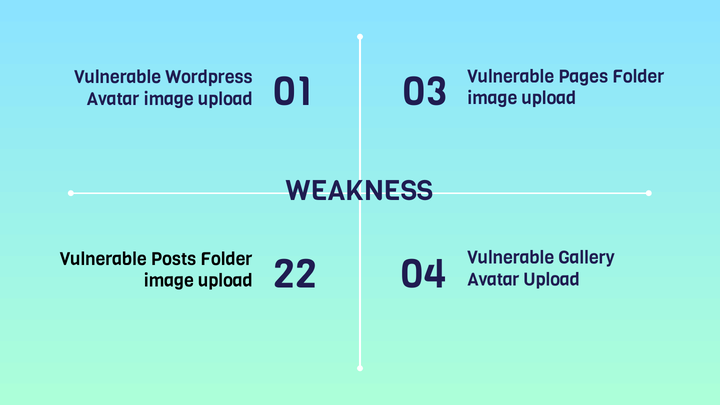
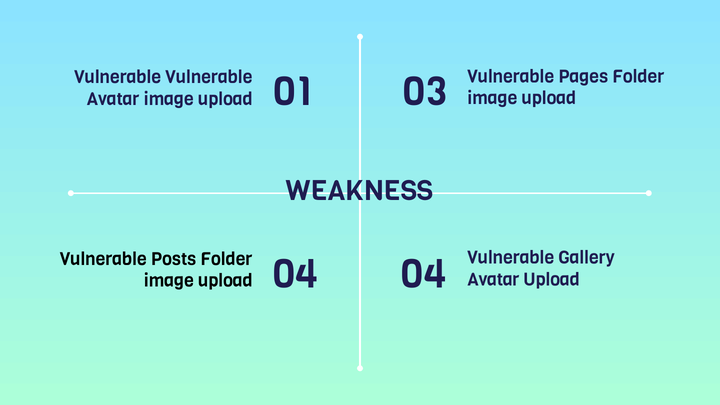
Vulnerable Wordpress: Wordpress -> Vulnerable
upload 22: 22 -> 04
